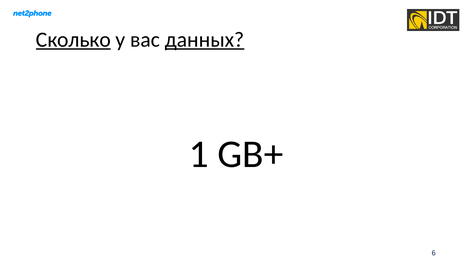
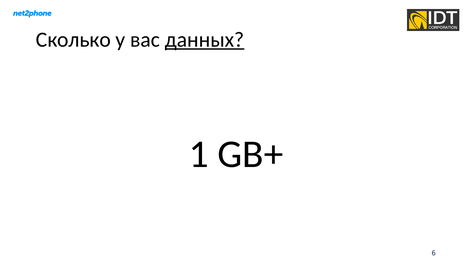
Сколько underline: present -> none
